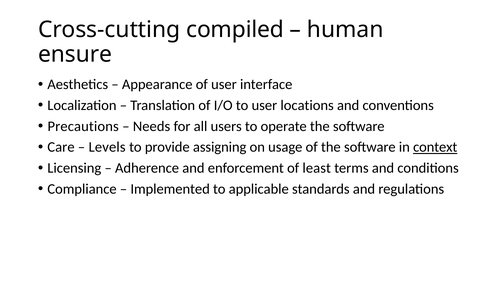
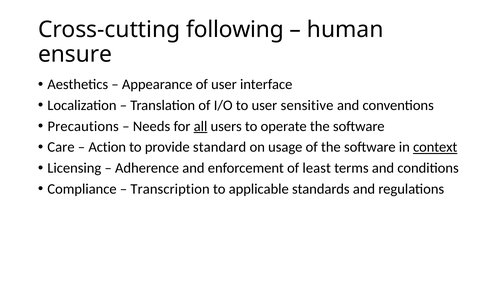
compiled: compiled -> following
locations: locations -> sensitive
all underline: none -> present
Levels: Levels -> Action
assigning: assigning -> standard
Implemented: Implemented -> Transcription
